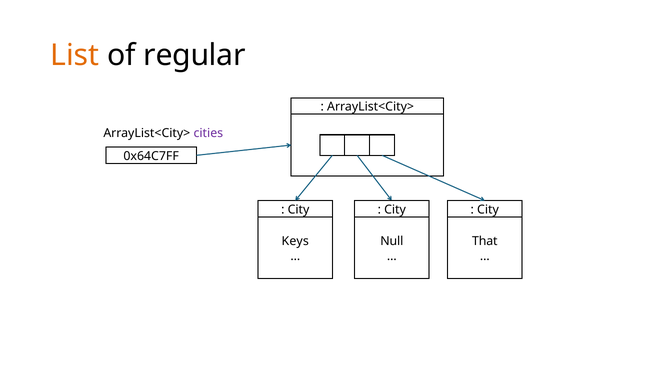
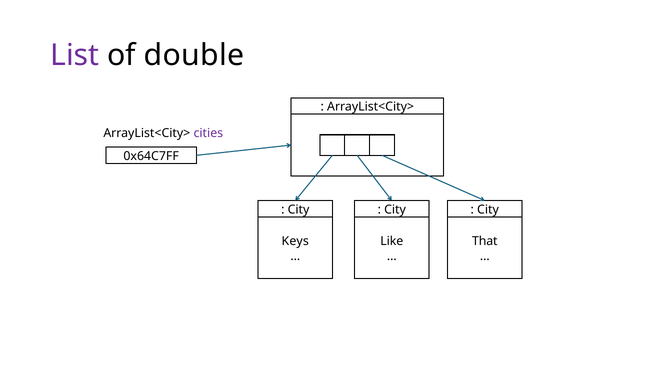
List colour: orange -> purple
regular: regular -> double
Null: Null -> Like
